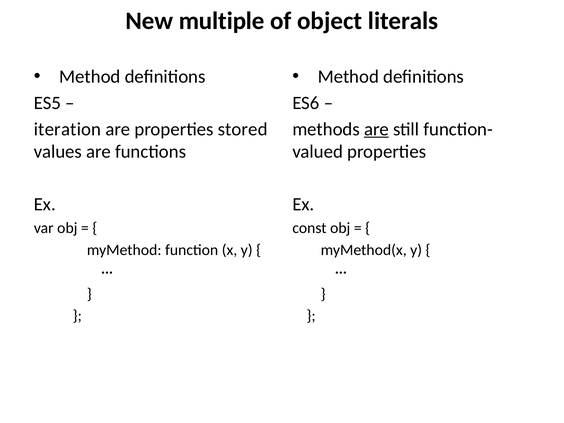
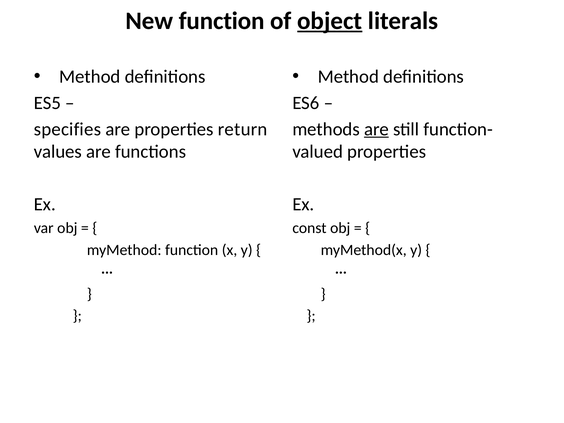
New multiple: multiple -> function
object underline: none -> present
iteration: iteration -> specifies
stored: stored -> return
